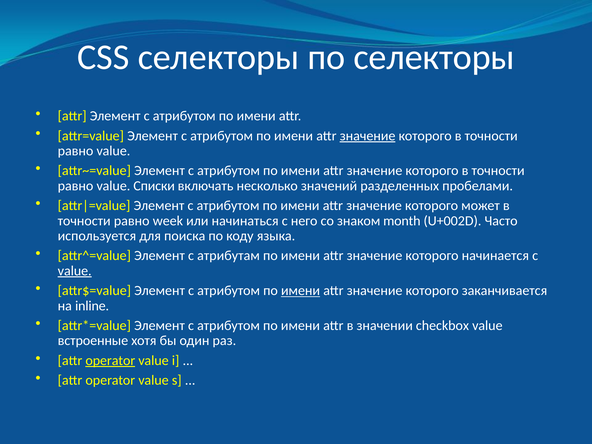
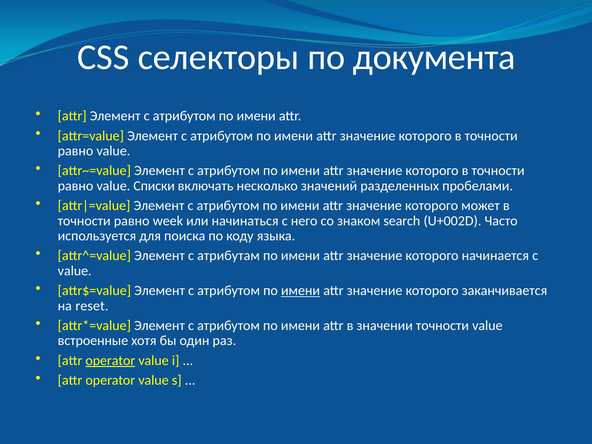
по селекторы: селекторы -> документа
значение at (368, 136) underline: present -> none
month: month -> search
value at (75, 271) underline: present -> none
inline: inline -> reset
значении checkbox: checkbox -> точности
